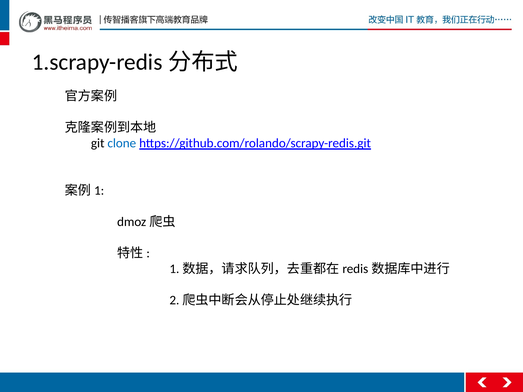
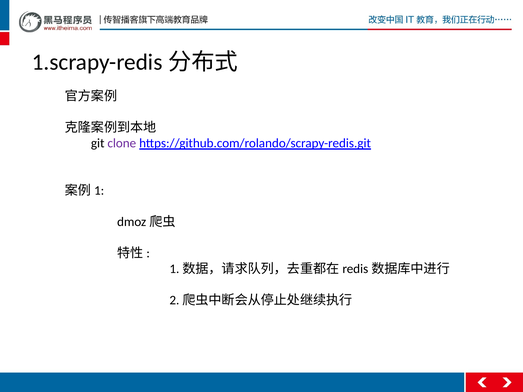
clone colour: blue -> purple
